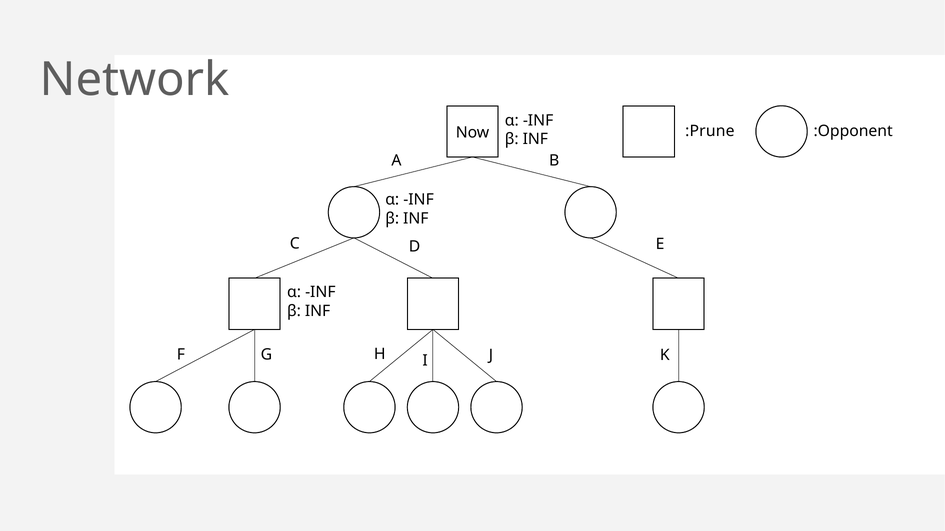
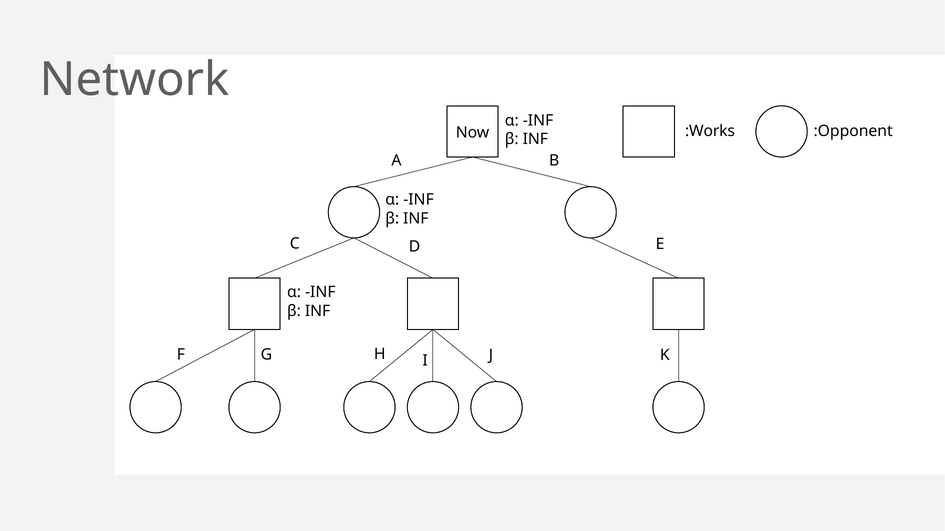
:Prune: :Prune -> :Works
